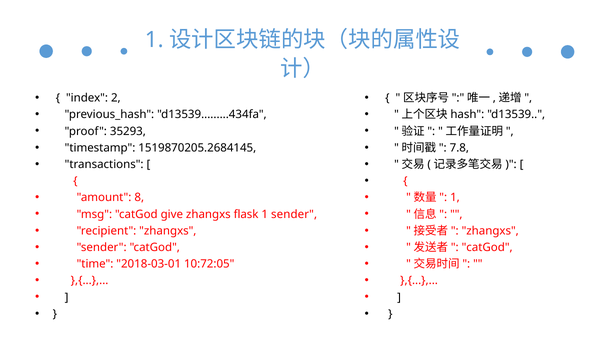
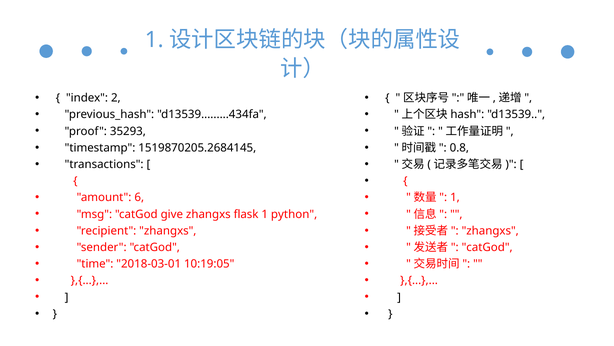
7.8: 7.8 -> 0.8
8: 8 -> 6
1 sender: sender -> python
10:72:05: 10:72:05 -> 10:19:05
